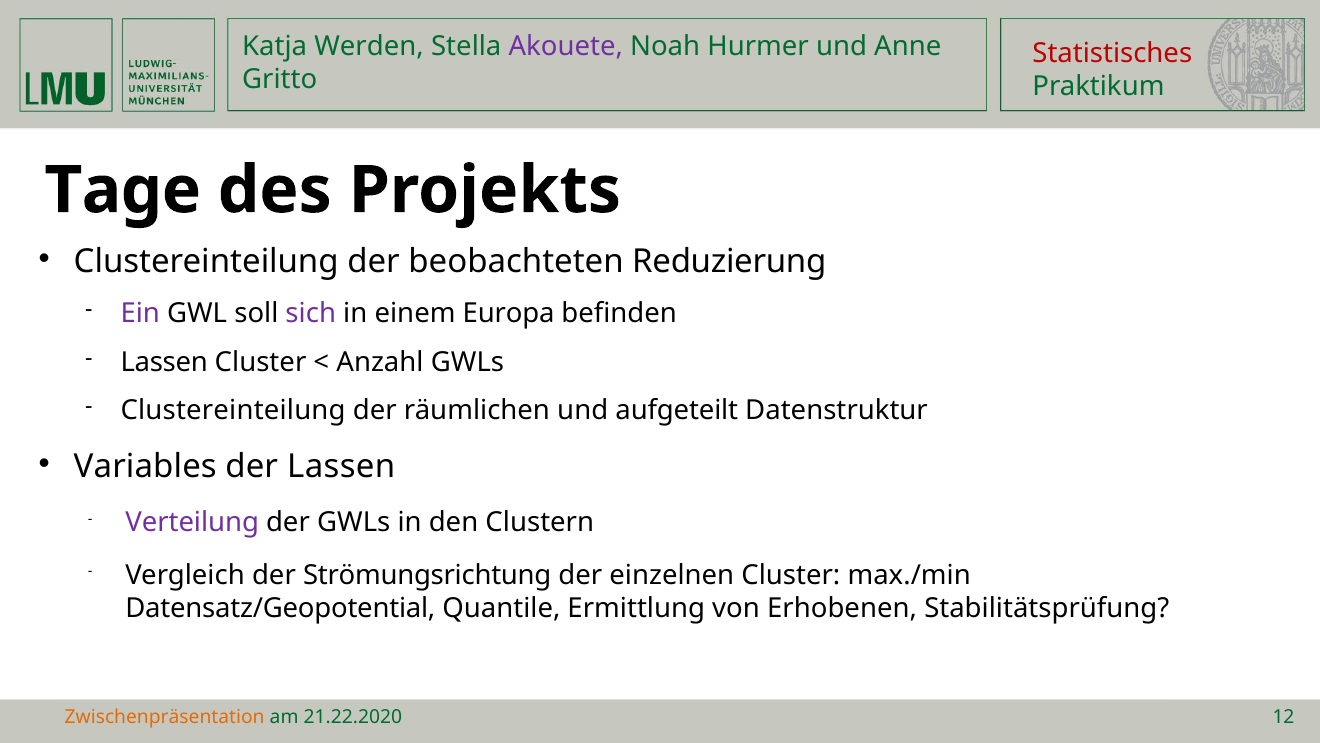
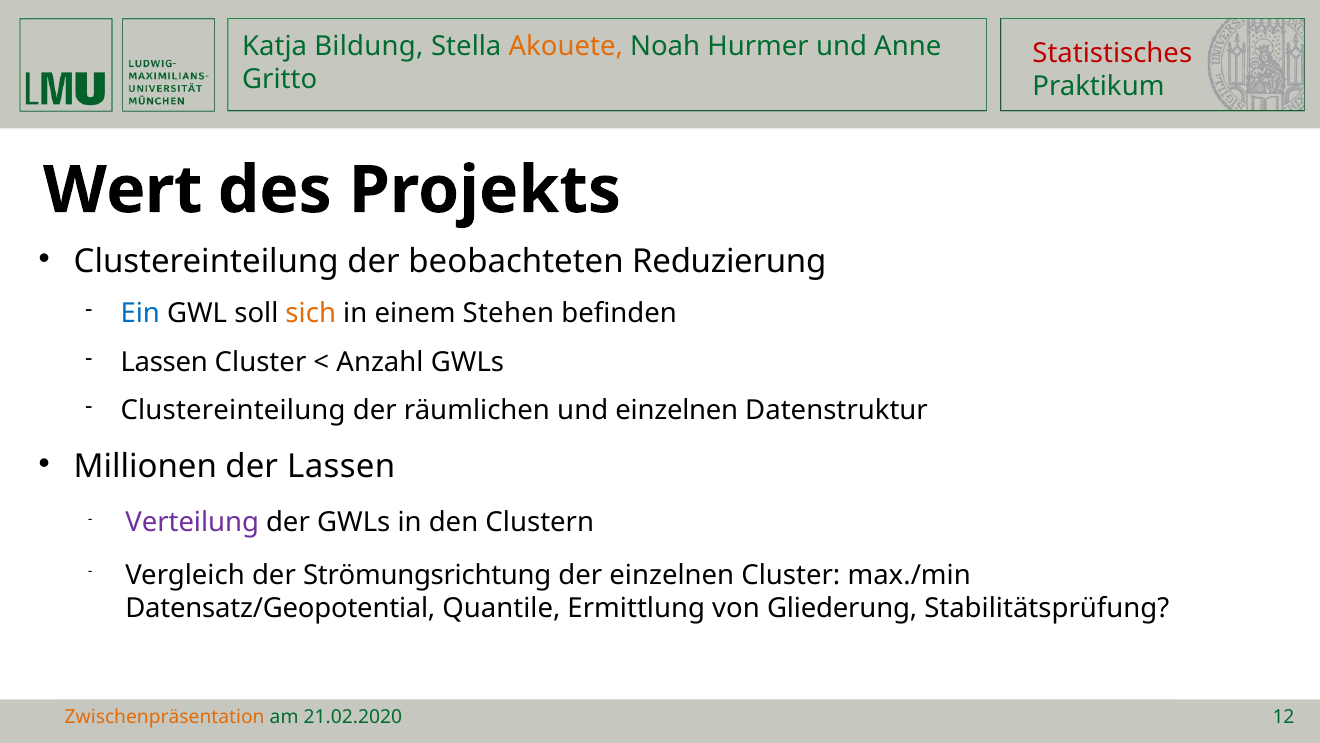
Werden: Werden -> Bildung
Akouete colour: purple -> orange
Tage: Tage -> Wert
Ein colour: purple -> blue
sich colour: purple -> orange
Europa: Europa -> Stehen
und aufgeteilt: aufgeteilt -> einzelnen
Variables: Variables -> Millionen
Erhobenen: Erhobenen -> Gliederung
21.22.2020: 21.22.2020 -> 21.02.2020
